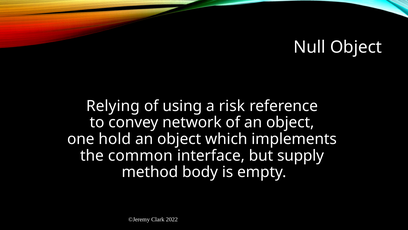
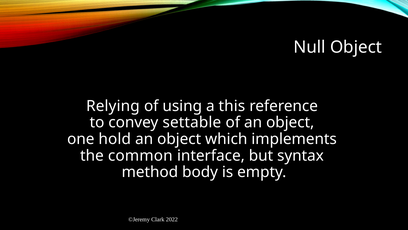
risk: risk -> this
network: network -> settable
supply: supply -> syntax
